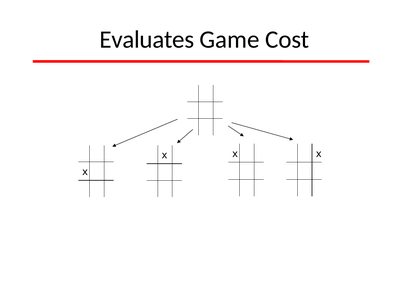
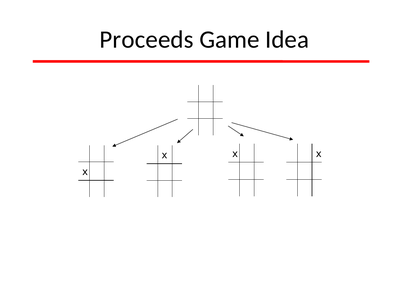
Evaluates: Evaluates -> Proceeds
Cost: Cost -> Idea
